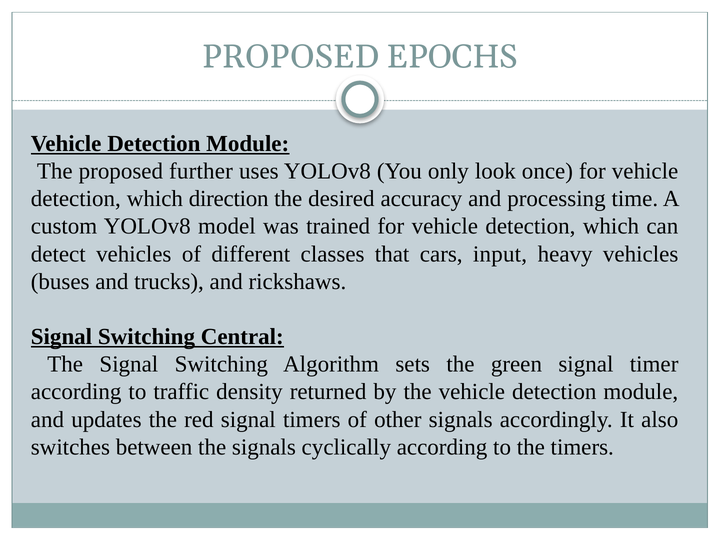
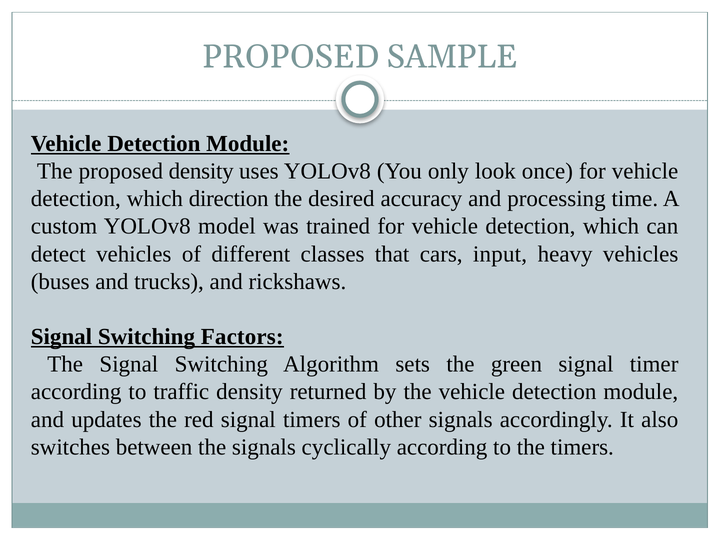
EPOCHS: EPOCHS -> SAMPLE
proposed further: further -> density
Central: Central -> Factors
